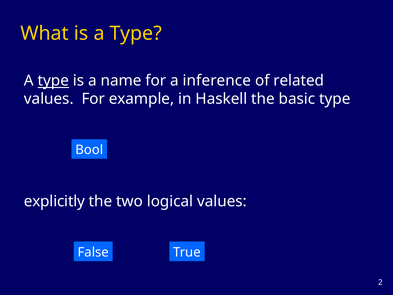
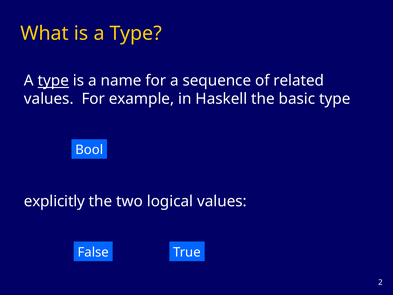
inference: inference -> sequence
